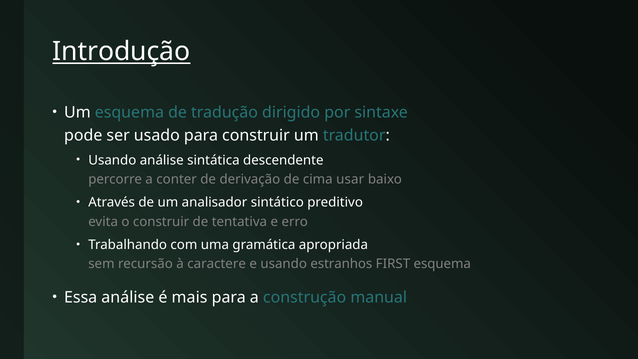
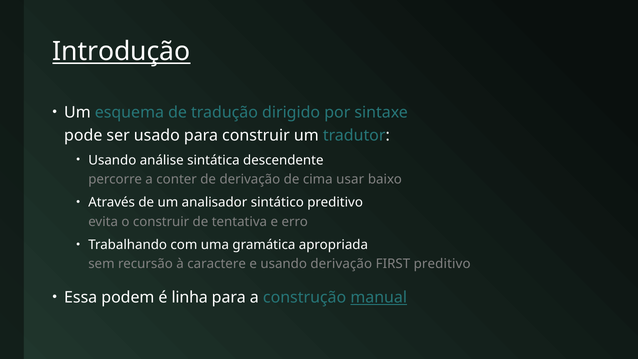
usando estranhos: estranhos -> derivação
FIRST esquema: esquema -> preditivo
Essa análise: análise -> podem
mais: mais -> linha
manual underline: none -> present
